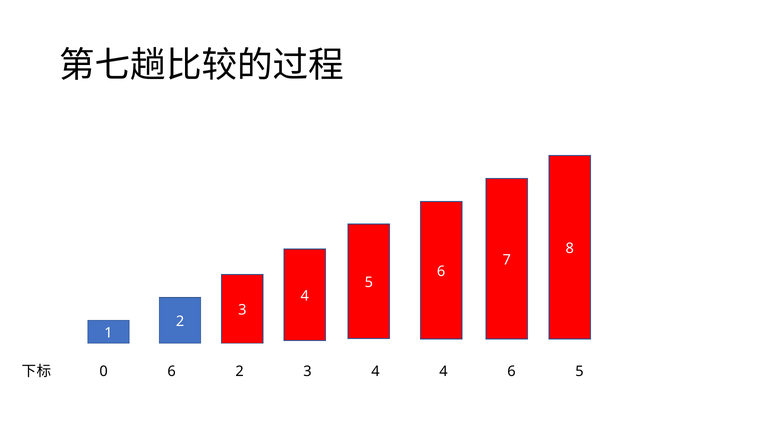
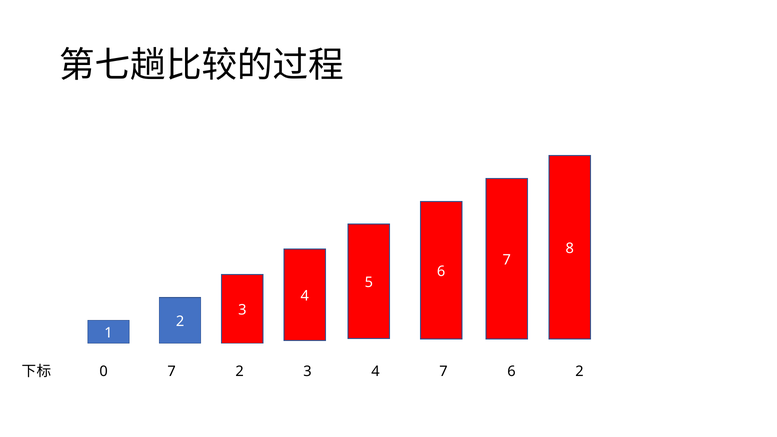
0 6: 6 -> 7
4 4: 4 -> 7
5 at (579, 372): 5 -> 2
